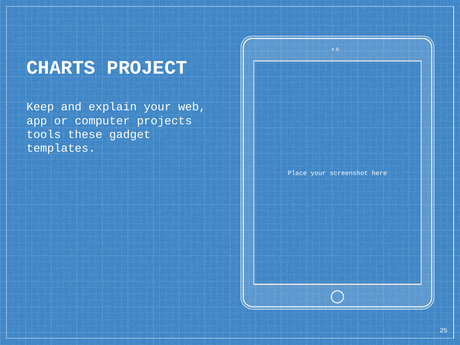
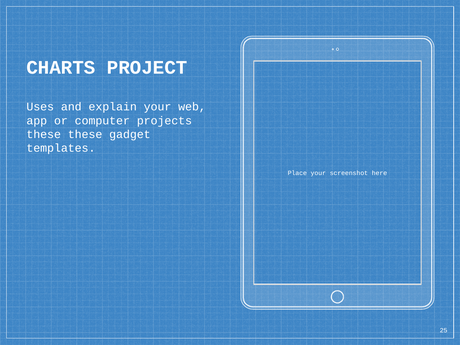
Keep: Keep -> Uses
tools at (44, 134): tools -> these
